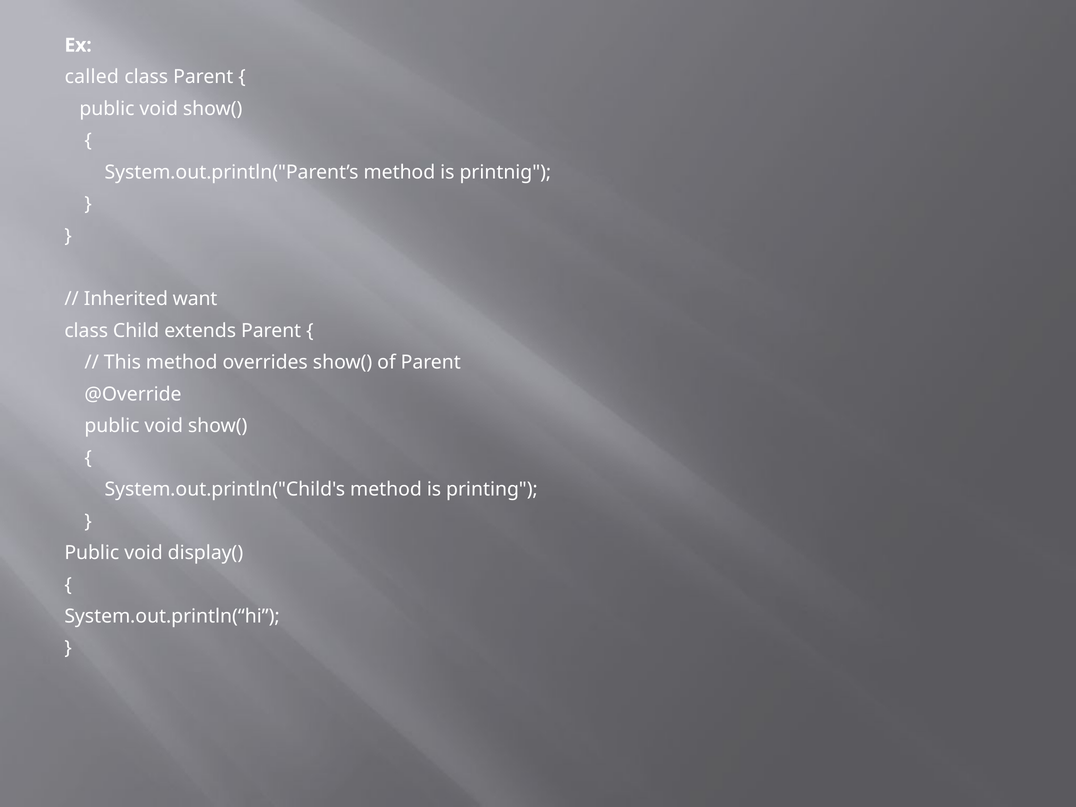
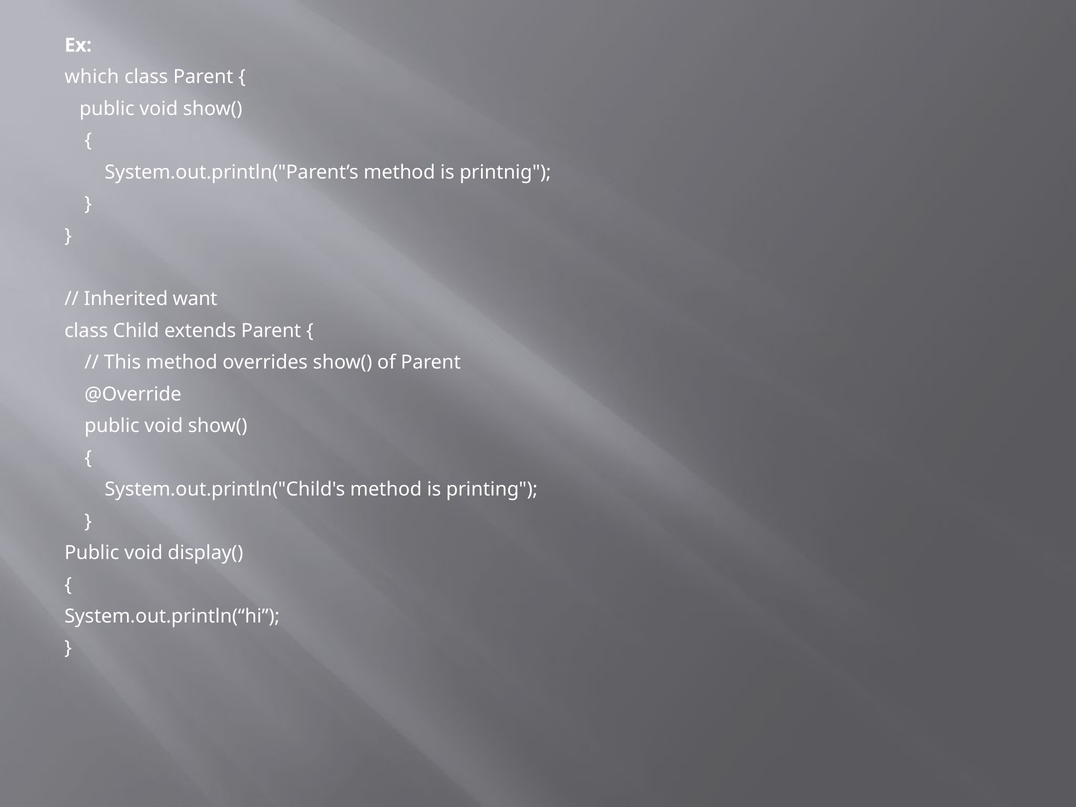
called: called -> which
